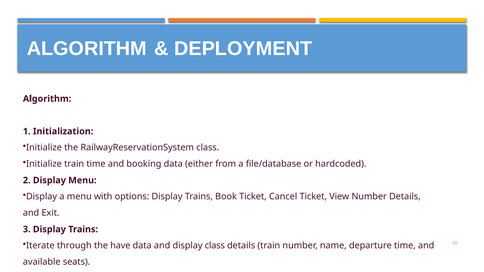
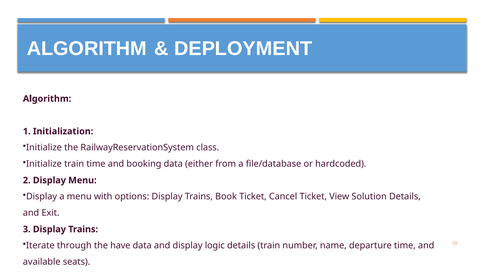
View Number: Number -> Solution
display class: class -> logic
